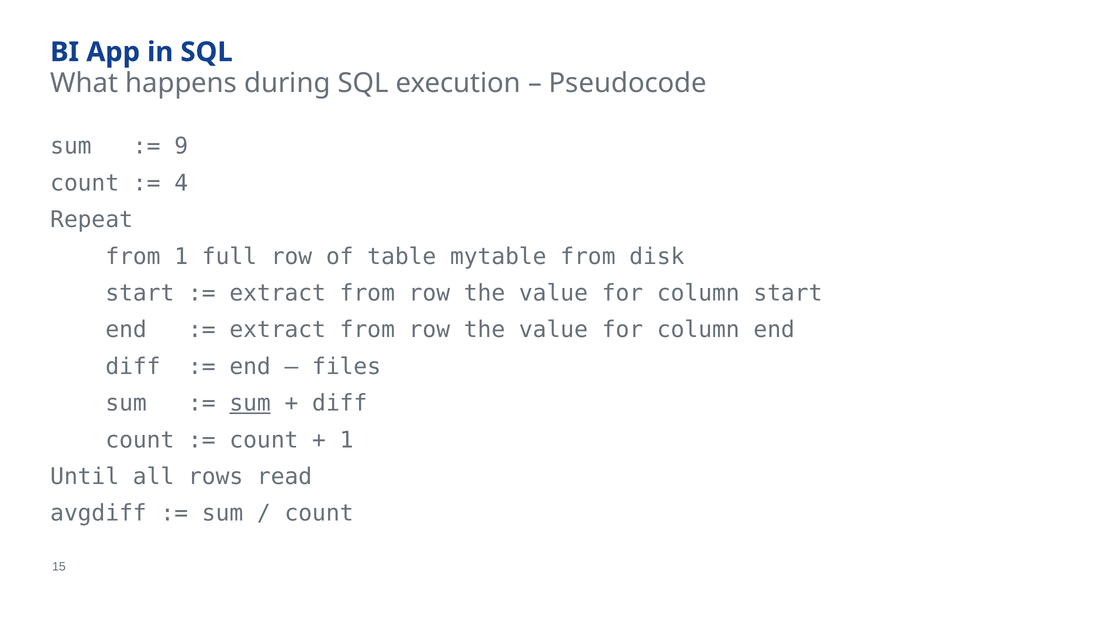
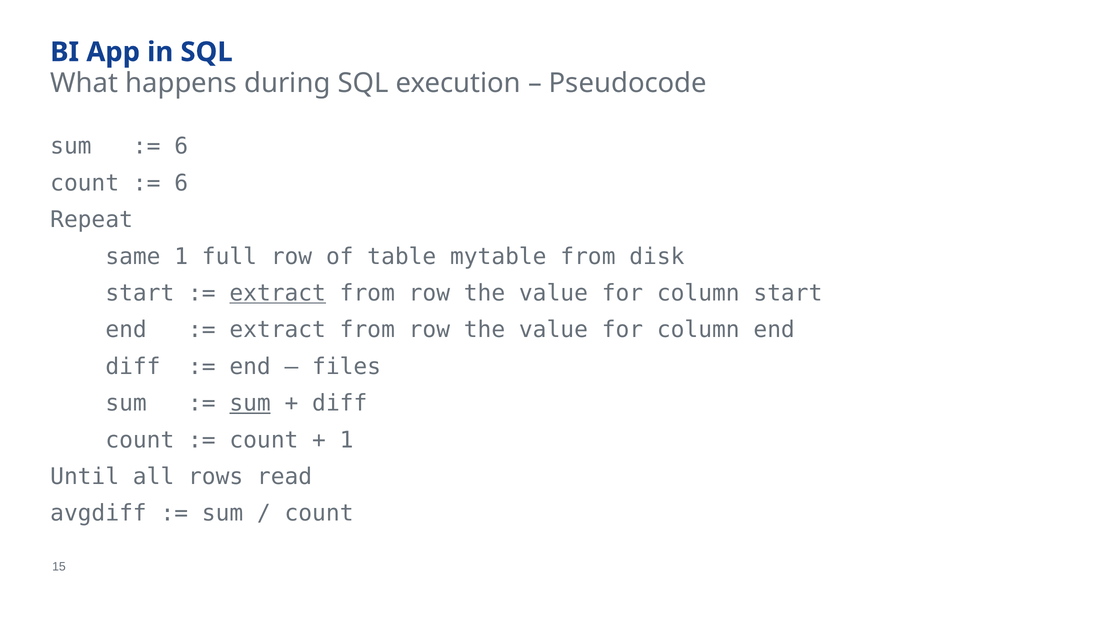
9 at (181, 146): 9 -> 6
4 at (181, 183): 4 -> 6
from at (133, 256): from -> same
extract at (278, 293) underline: none -> present
